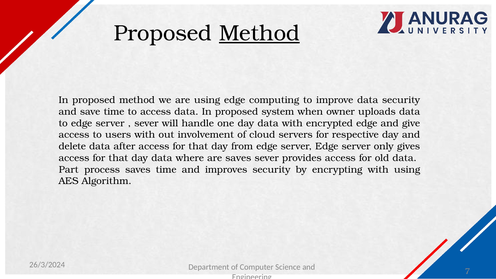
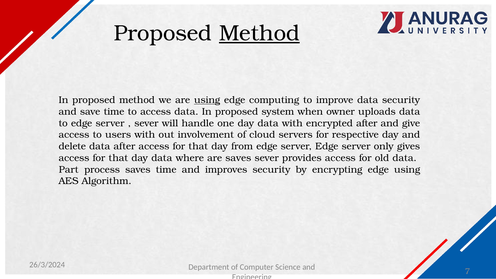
using at (207, 100) underline: none -> present
encrypted edge: edge -> after
encrypting with: with -> edge
